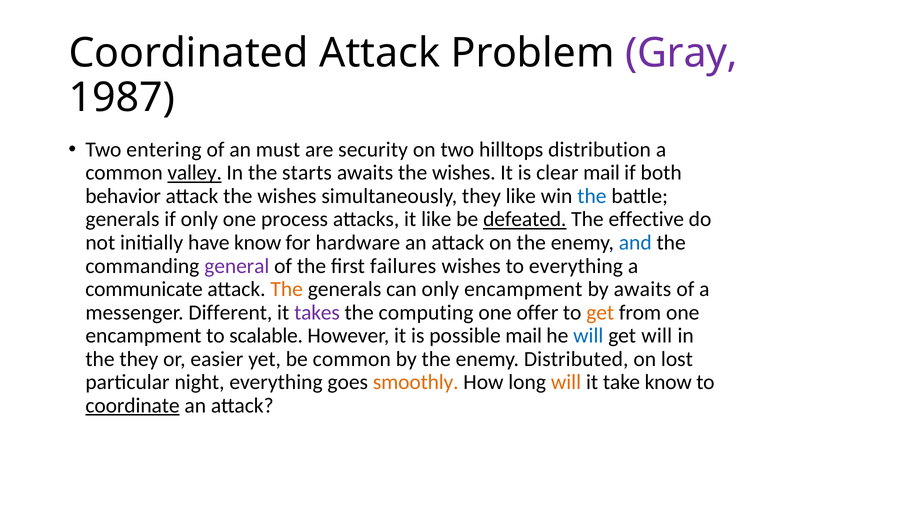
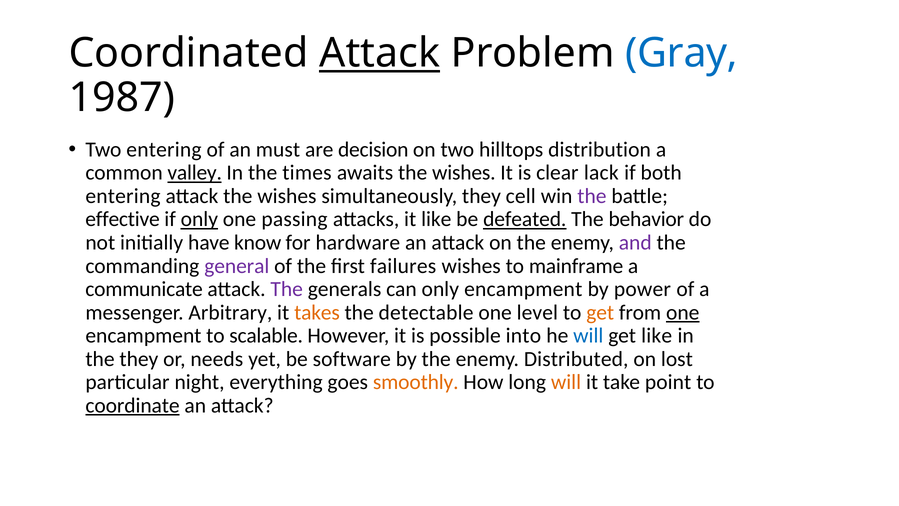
Attack at (380, 53) underline: none -> present
Gray colour: purple -> blue
security: security -> decision
starts: starts -> times
clear mail: mail -> lack
behavior at (123, 196): behavior -> entering
they like: like -> cell
the at (592, 196) colour: blue -> purple
generals at (122, 219): generals -> effective
only at (199, 219) underline: none -> present
process: process -> passing
effective: effective -> behavior
and colour: blue -> purple
to everything: everything -> mainframe
The at (287, 289) colour: orange -> purple
by awaits: awaits -> power
Different: Different -> Arbitrary
takes colour: purple -> orange
computing: computing -> detectable
offer: offer -> level
one at (683, 312) underline: none -> present
possible mail: mail -> into
get will: will -> like
easier: easier -> needs
be common: common -> software
take know: know -> point
